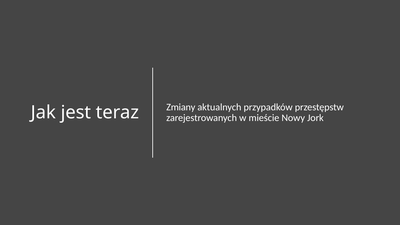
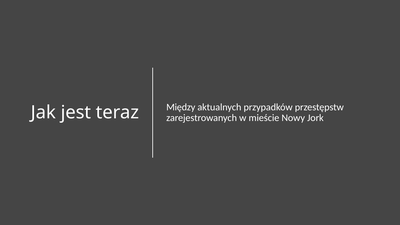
Zmiany: Zmiany -> Między
